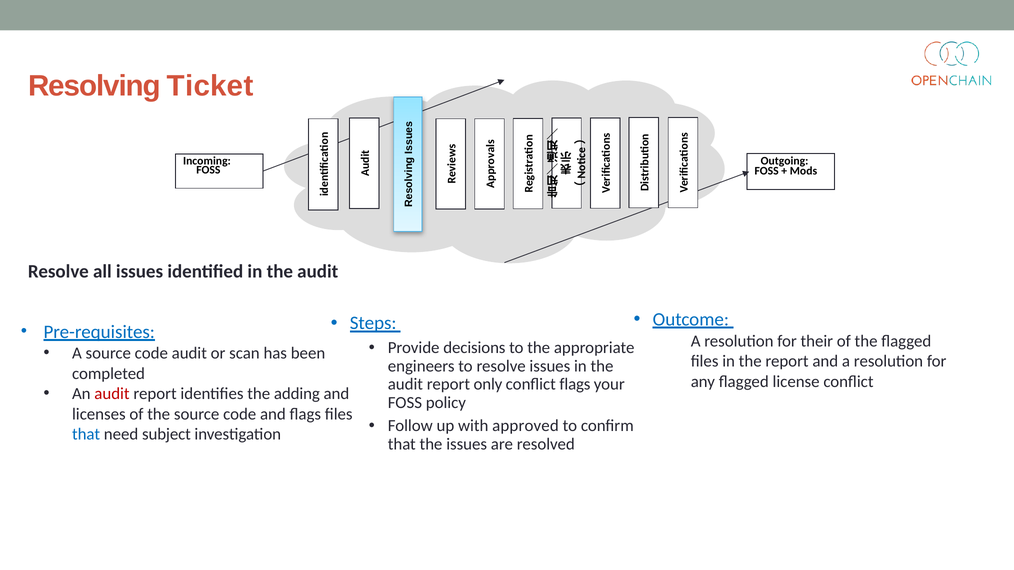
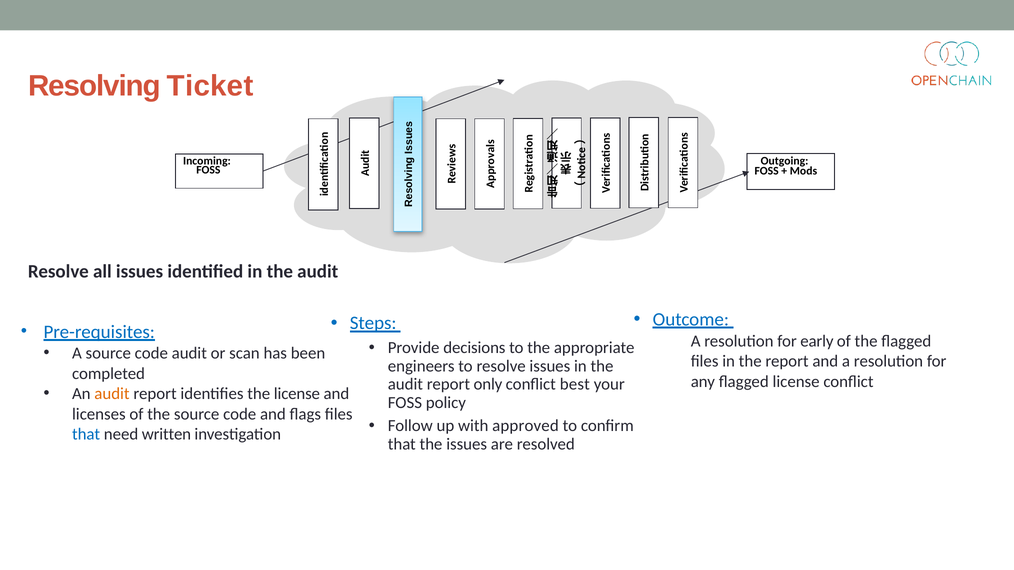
their: their -> early
conflict flags: flags -> best
audit at (112, 394) colour: red -> orange
the adding: adding -> license
subject: subject -> written
